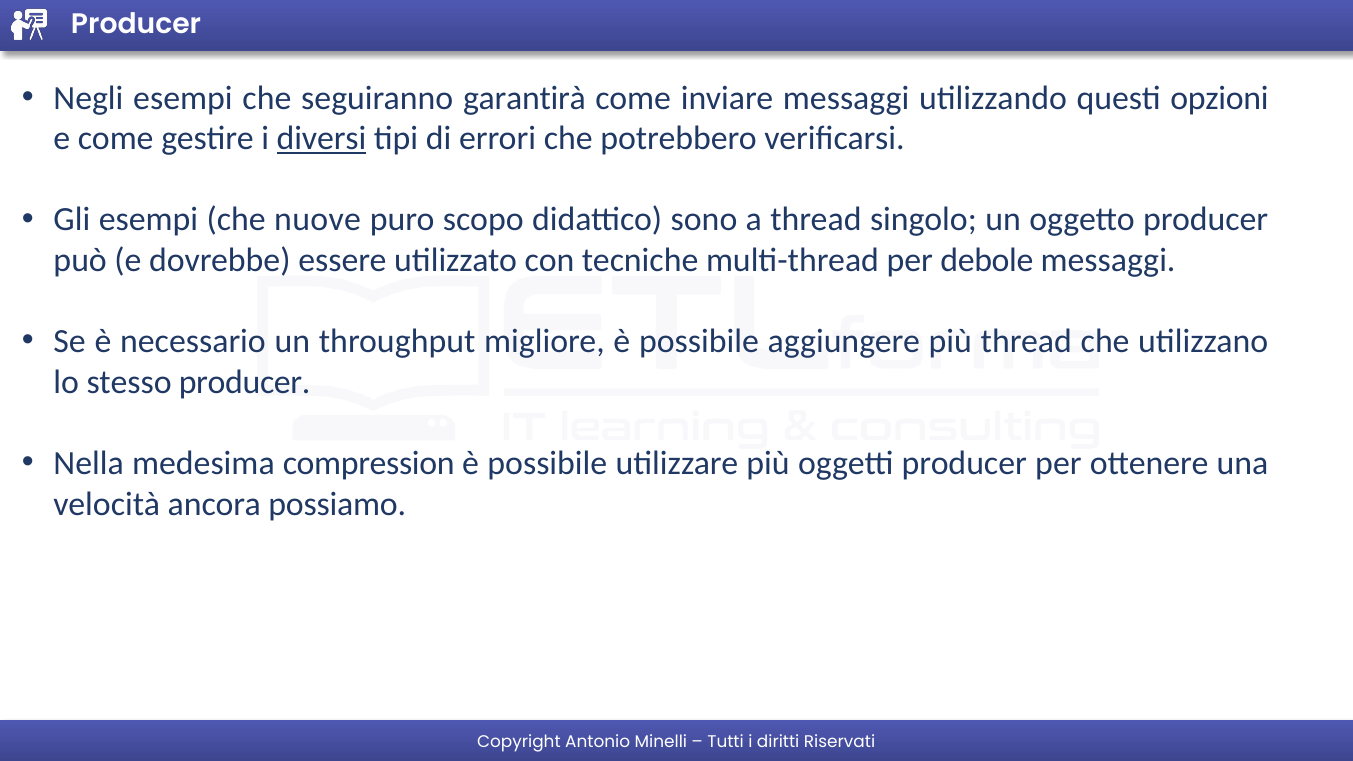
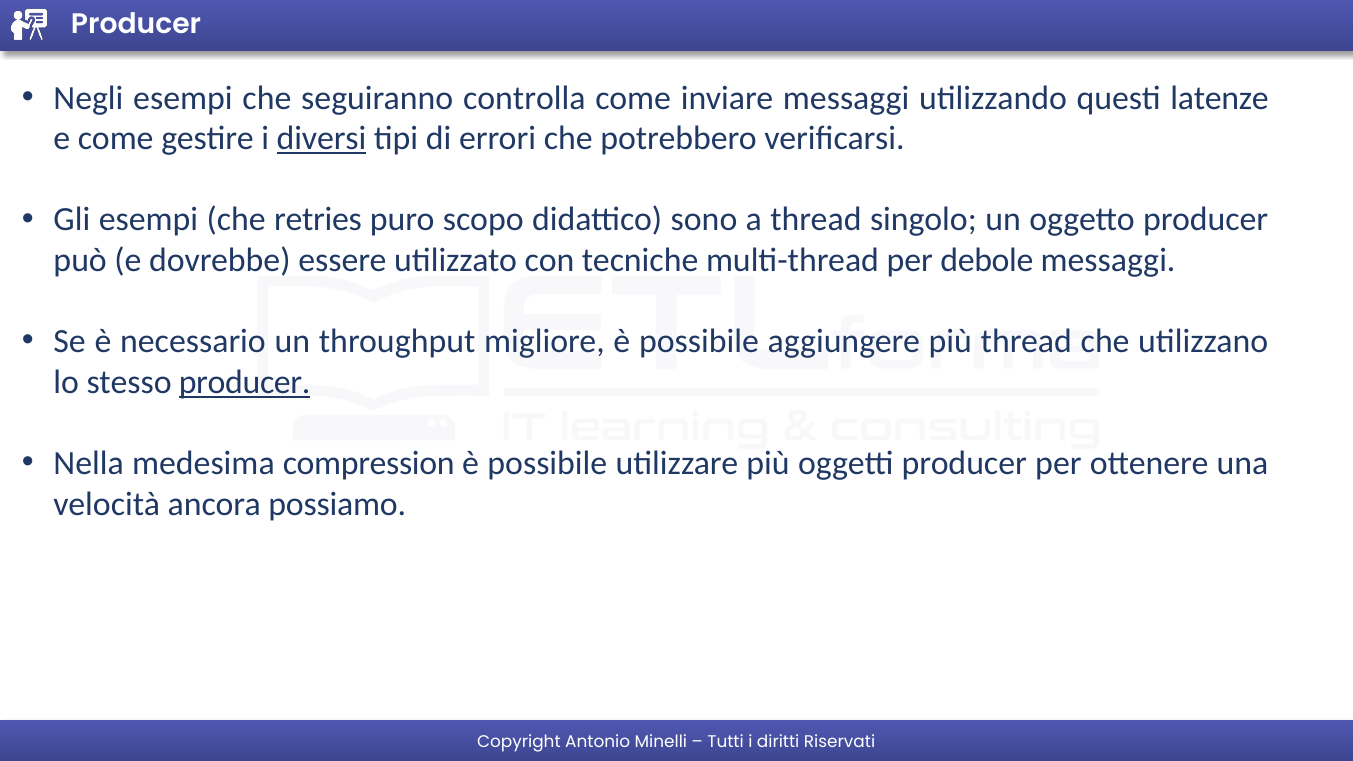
garantirà: garantirà -> controlla
opzioni: opzioni -> latenze
nuove: nuove -> retries
producer at (245, 382) underline: none -> present
